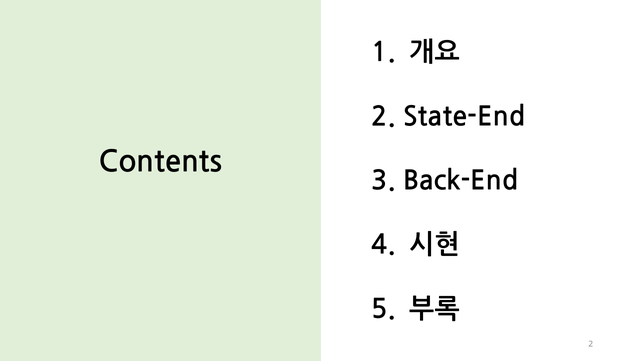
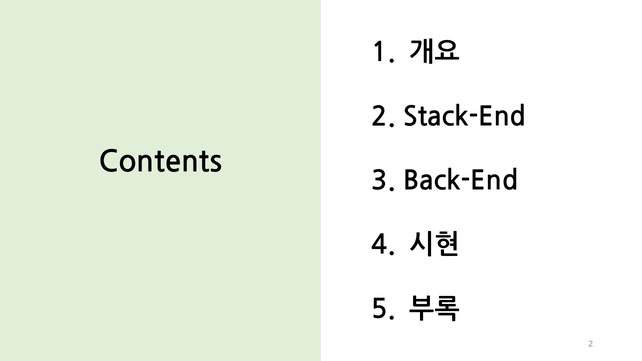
State-End: State-End -> Stack-End
